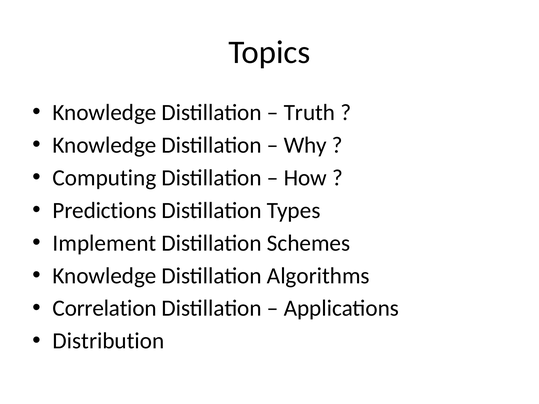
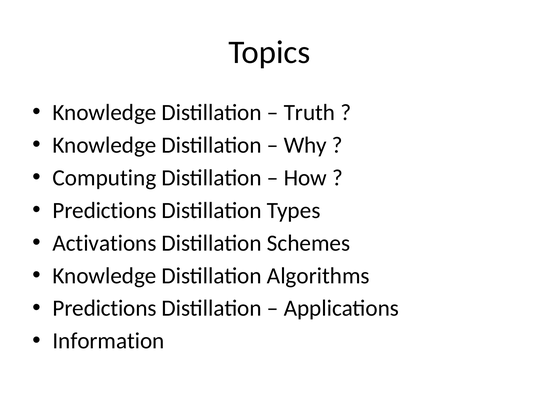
Implement: Implement -> Activations
Correlation at (105, 309): Correlation -> Predictions
Distribution: Distribution -> Information
